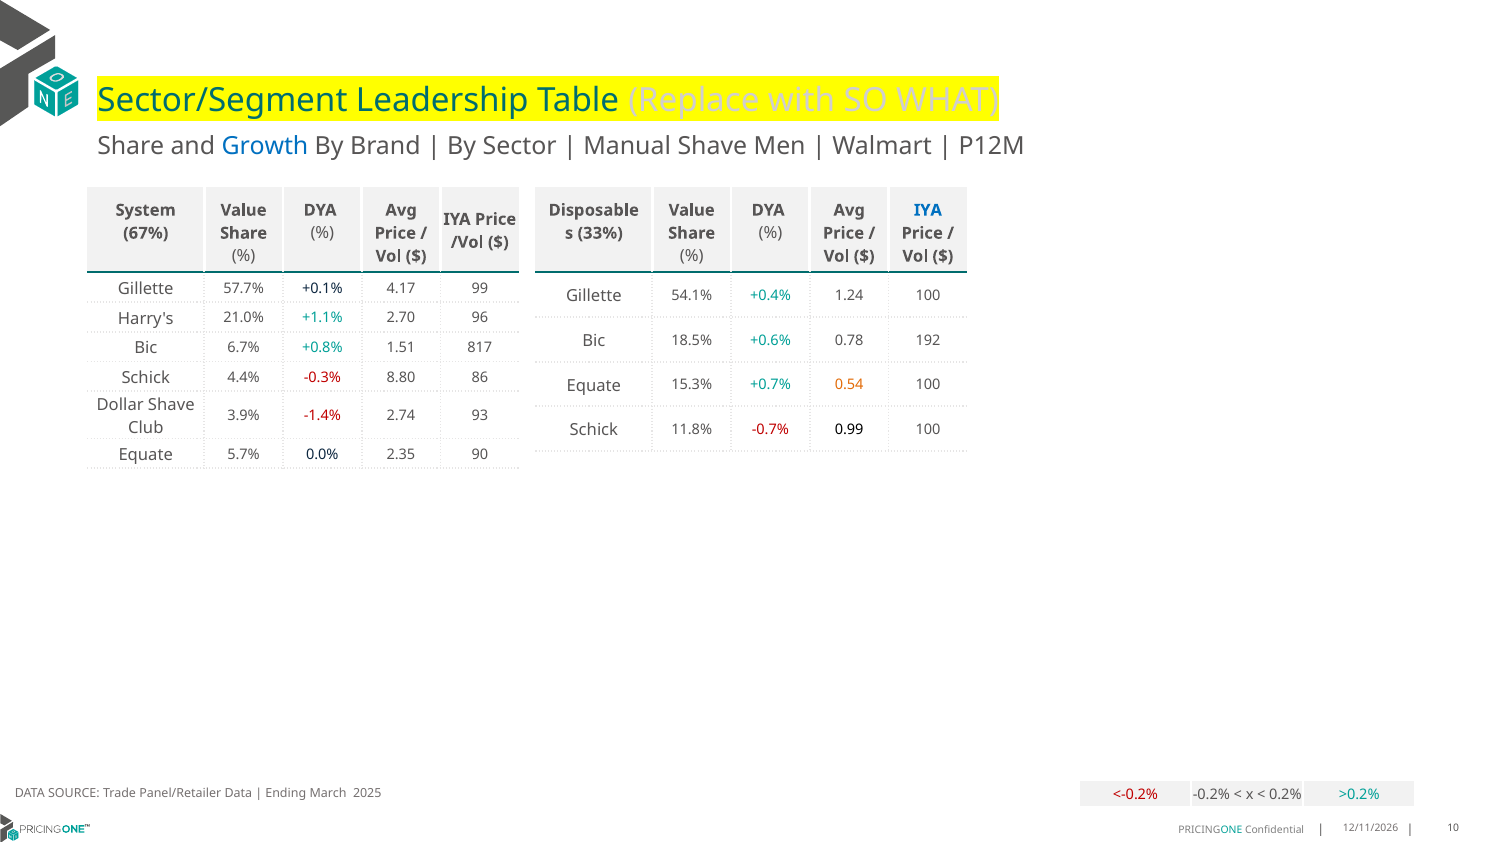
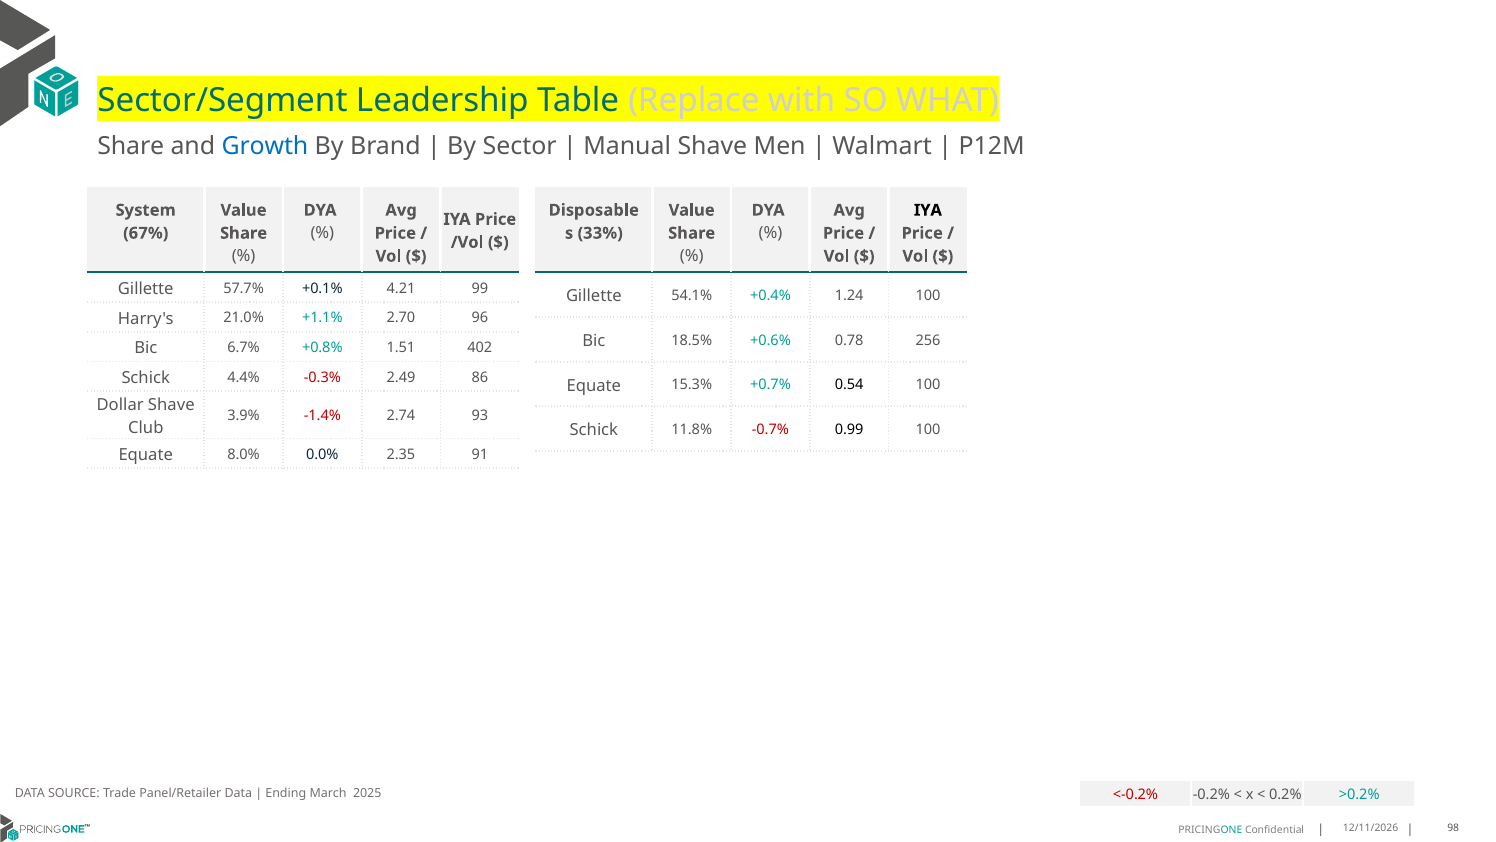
IYA at (928, 210) colour: blue -> black
4.17: 4.17 -> 4.21
192: 192 -> 256
817: 817 -> 402
8.80: 8.80 -> 2.49
0.54 colour: orange -> black
5.7%: 5.7% -> 8.0%
90: 90 -> 91
10: 10 -> 98
